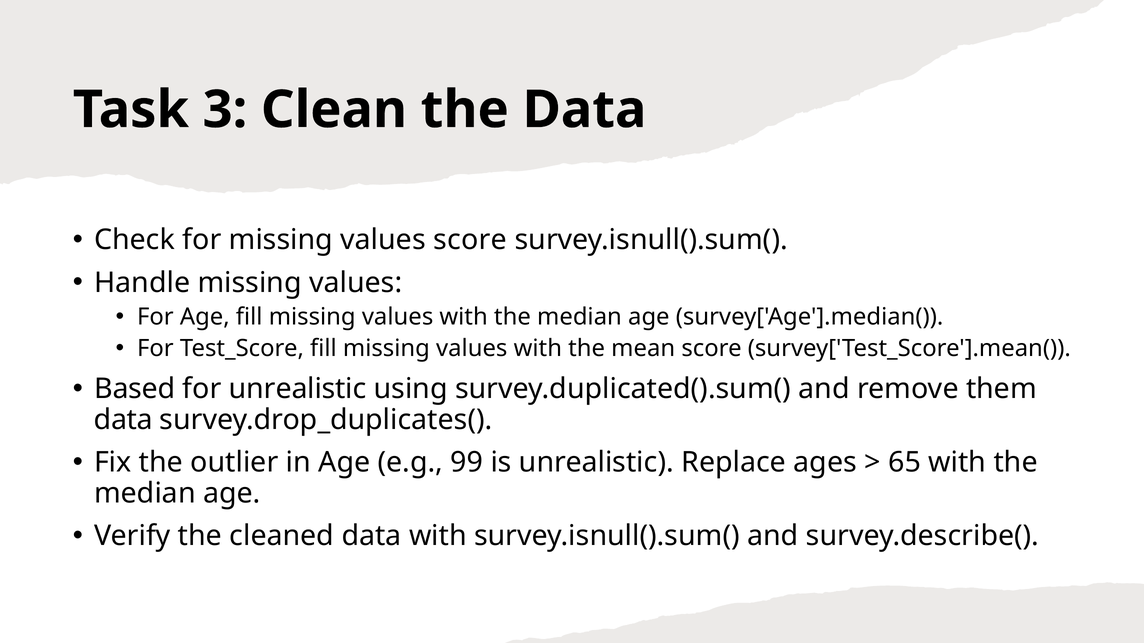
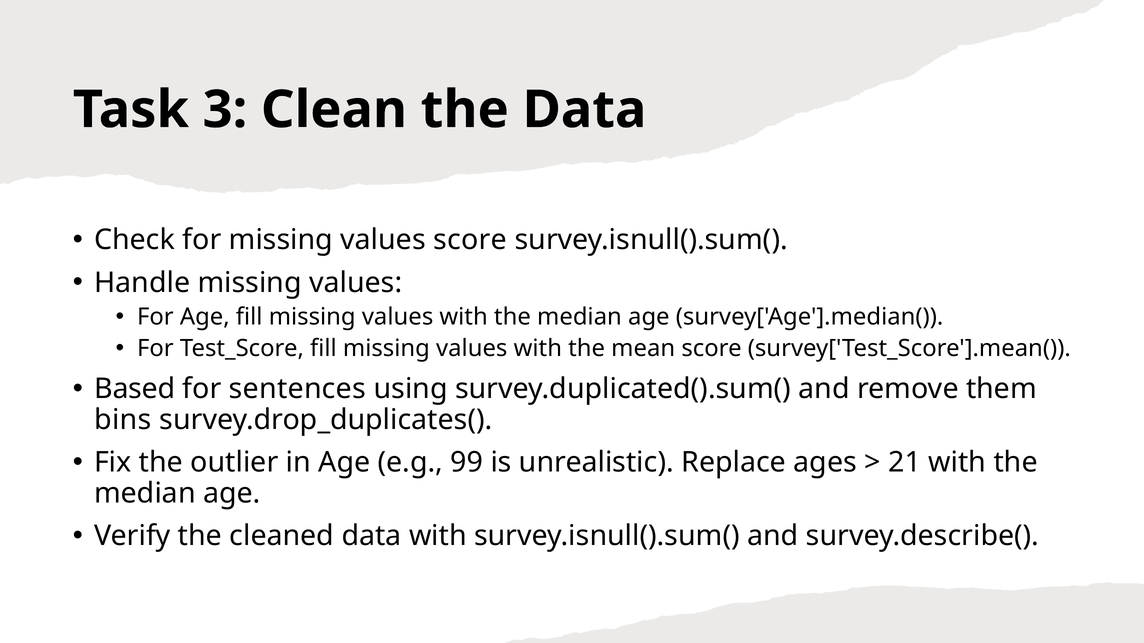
for unrealistic: unrealistic -> sentences
data at (123, 420): data -> bins
65: 65 -> 21
